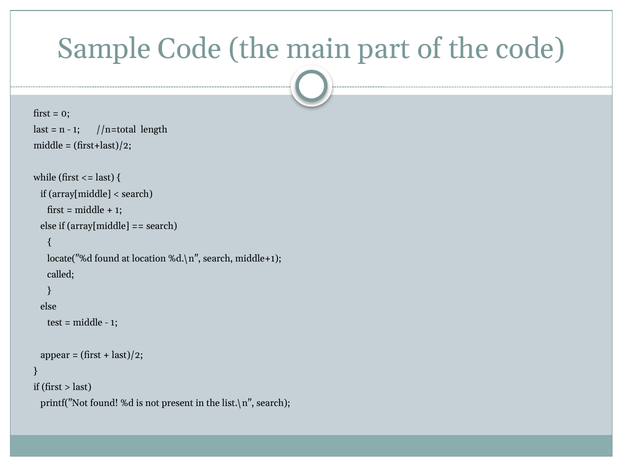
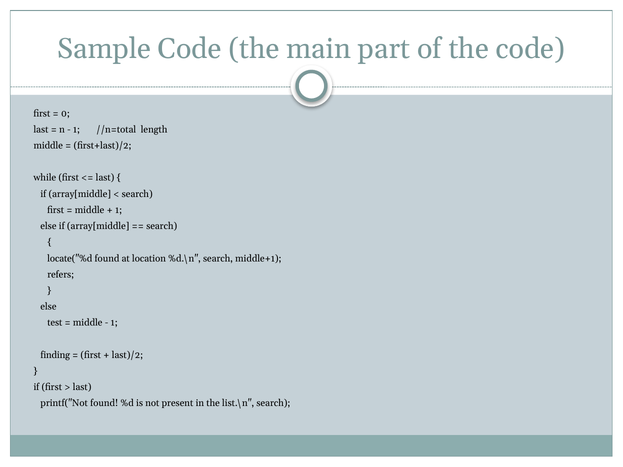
called: called -> refers
appear: appear -> finding
